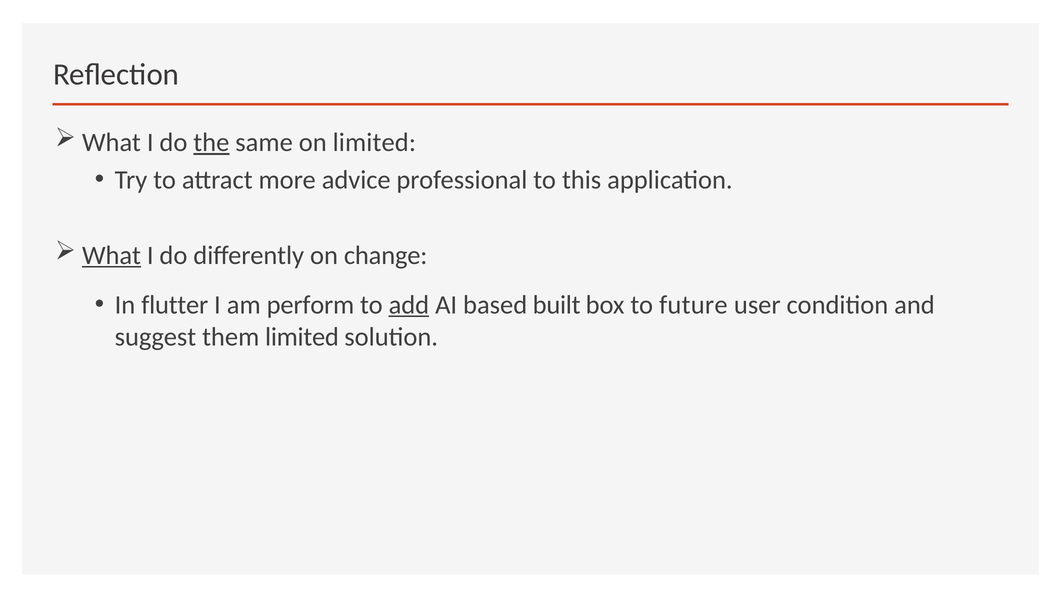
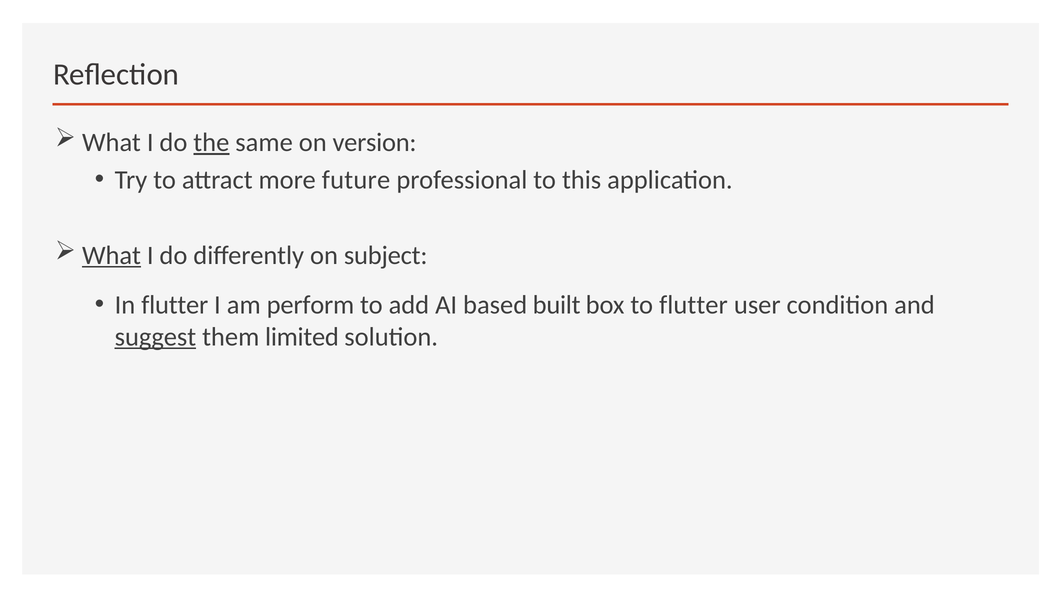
on limited: limited -> version
advice: advice -> future
change: change -> subject
add underline: present -> none
to future: future -> flutter
suggest underline: none -> present
